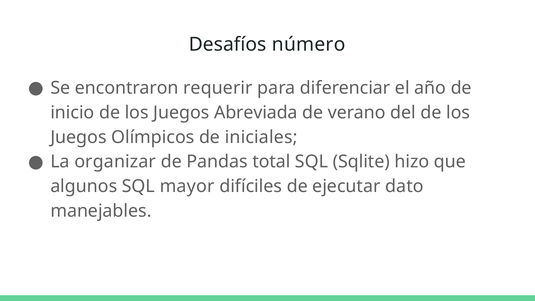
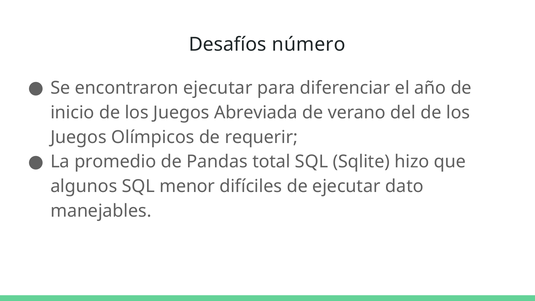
encontraron requerir: requerir -> ejecutar
iniciales: iniciales -> requerir
organizar: organizar -> promedio
mayor: mayor -> menor
